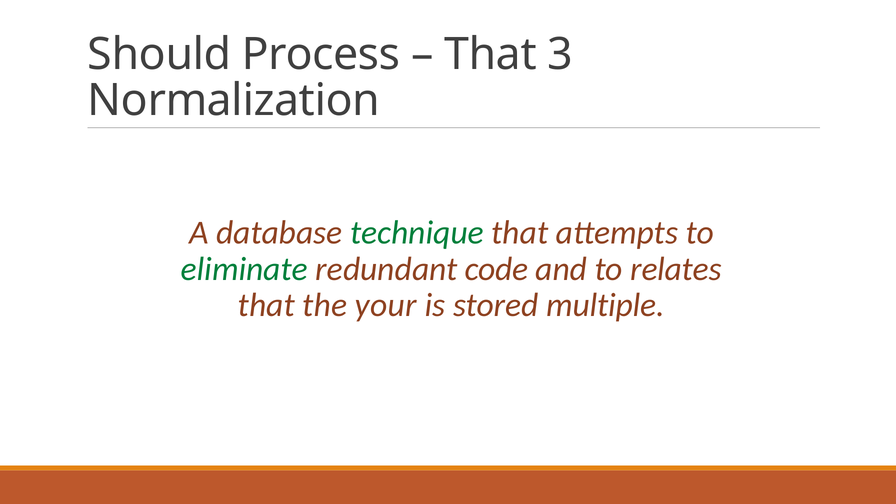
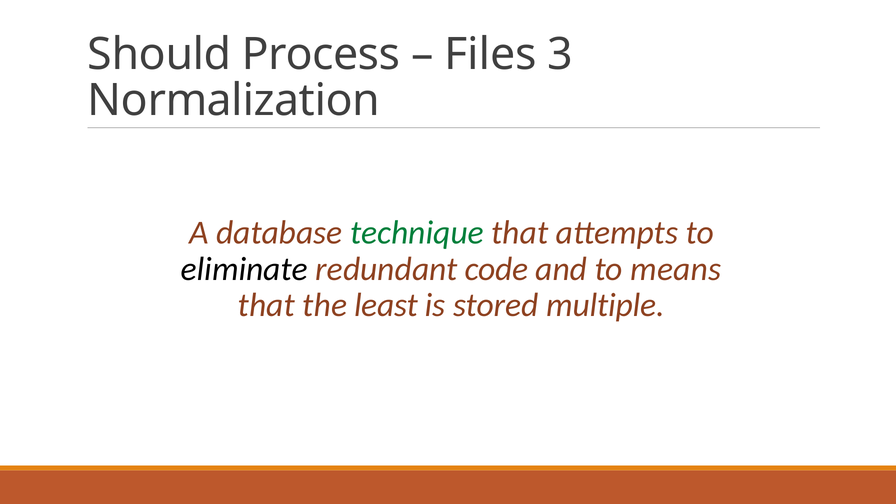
That at (490, 55): That -> Files
eliminate colour: green -> black
relates: relates -> means
your: your -> least
